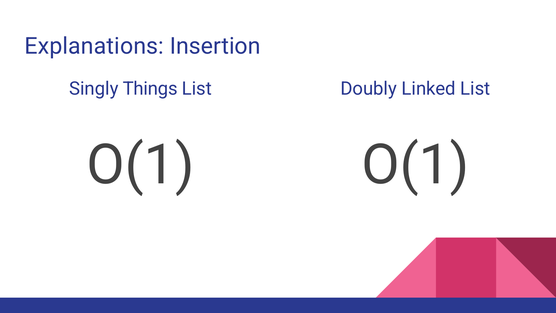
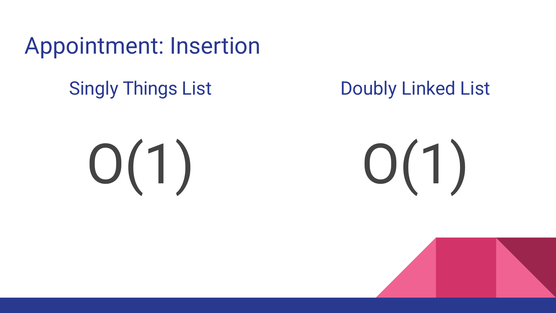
Explanations: Explanations -> Appointment
